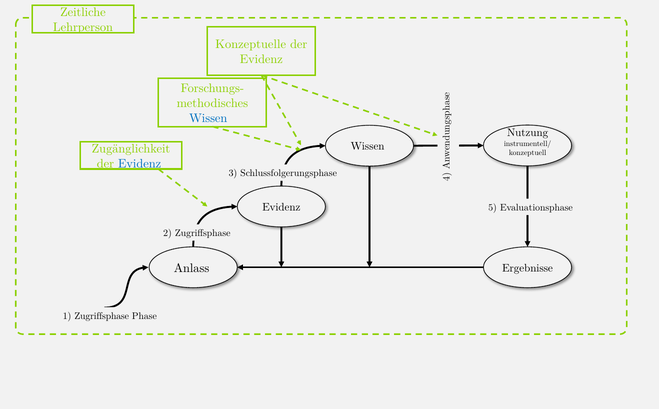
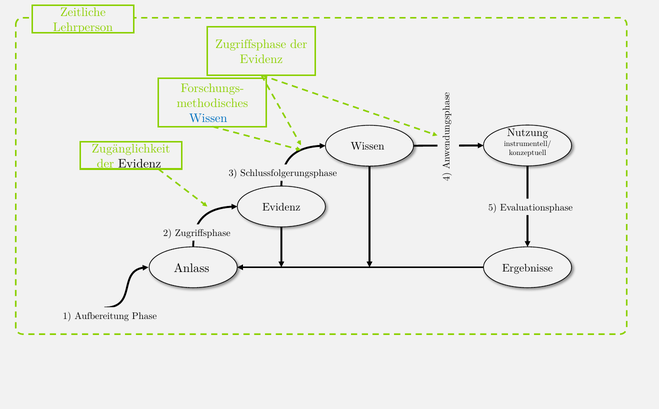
Konzeptuelle at (251, 44): Konzeptuelle -> Zugriffsphase
Evidenz at (140, 163) colour: blue -> black
1 Zugriffsphase: Zugriffsphase -> Aufbereitung
